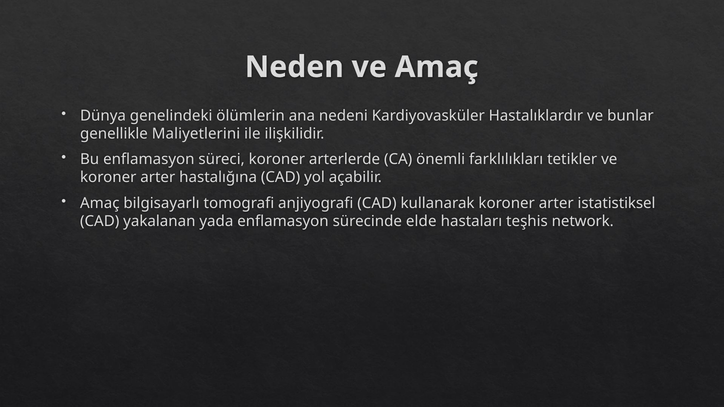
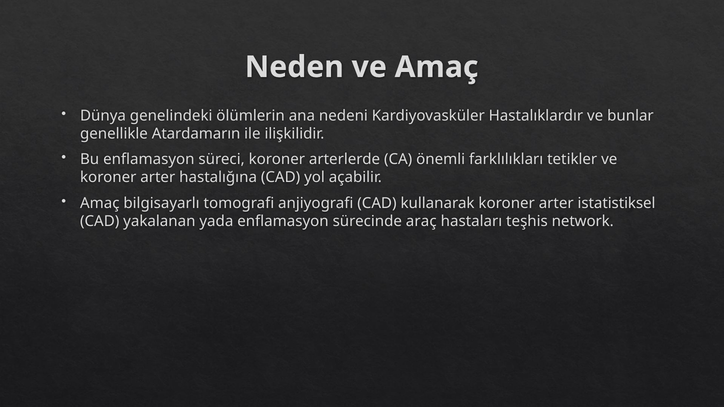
Maliyetlerini: Maliyetlerini -> Atardamarın
elde: elde -> araç
